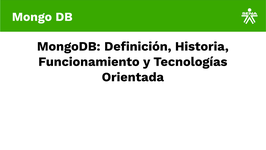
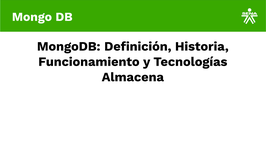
Orientada: Orientada -> Almacena
